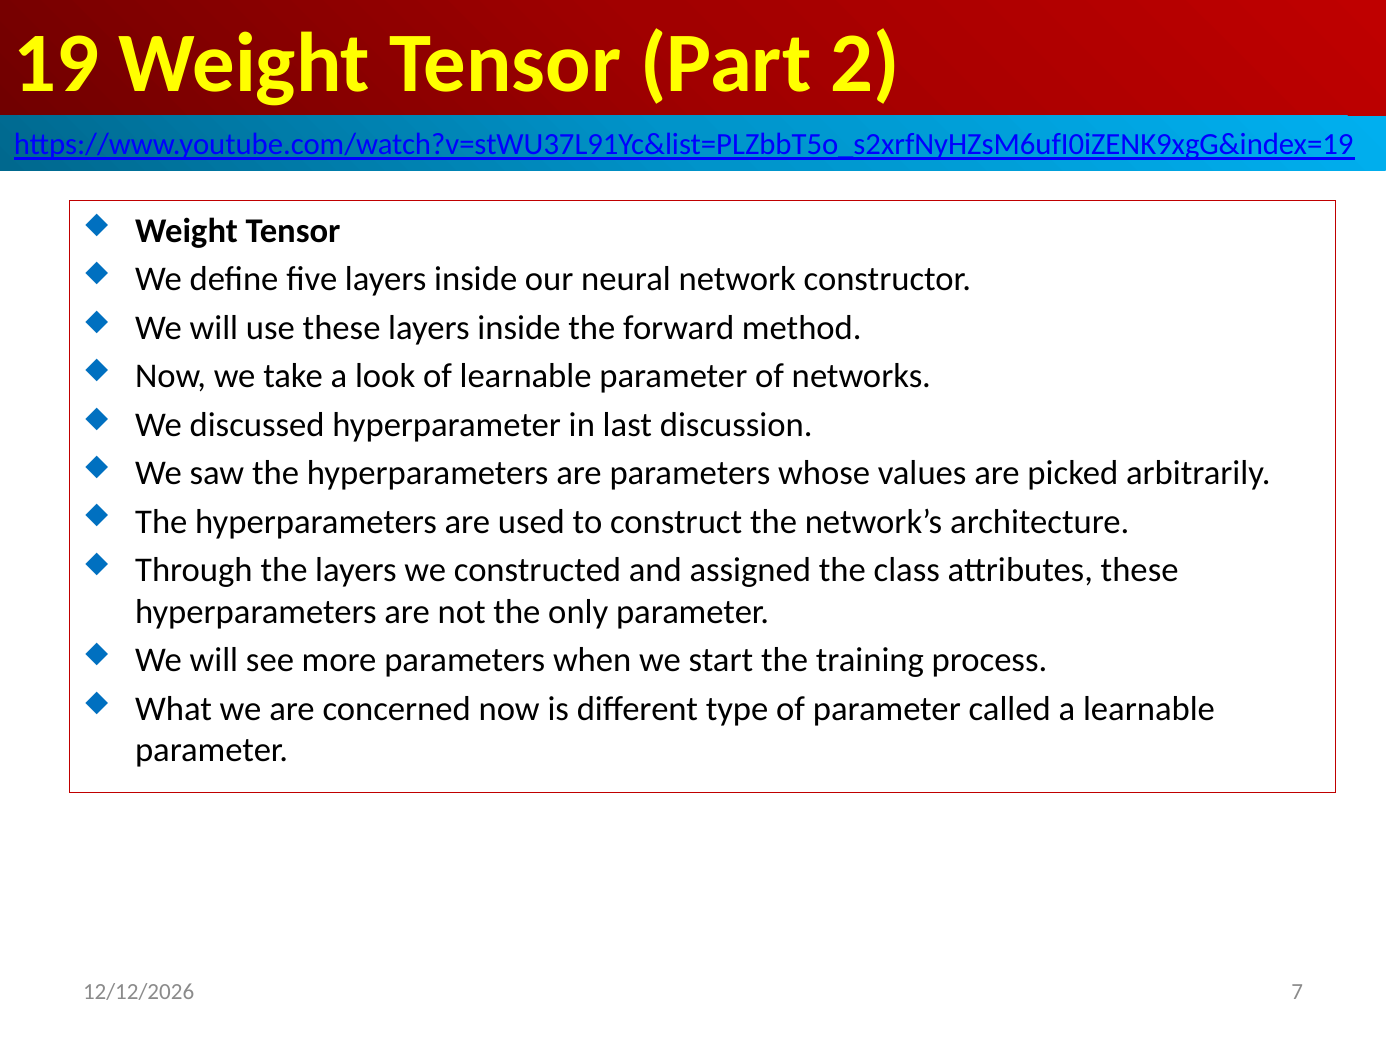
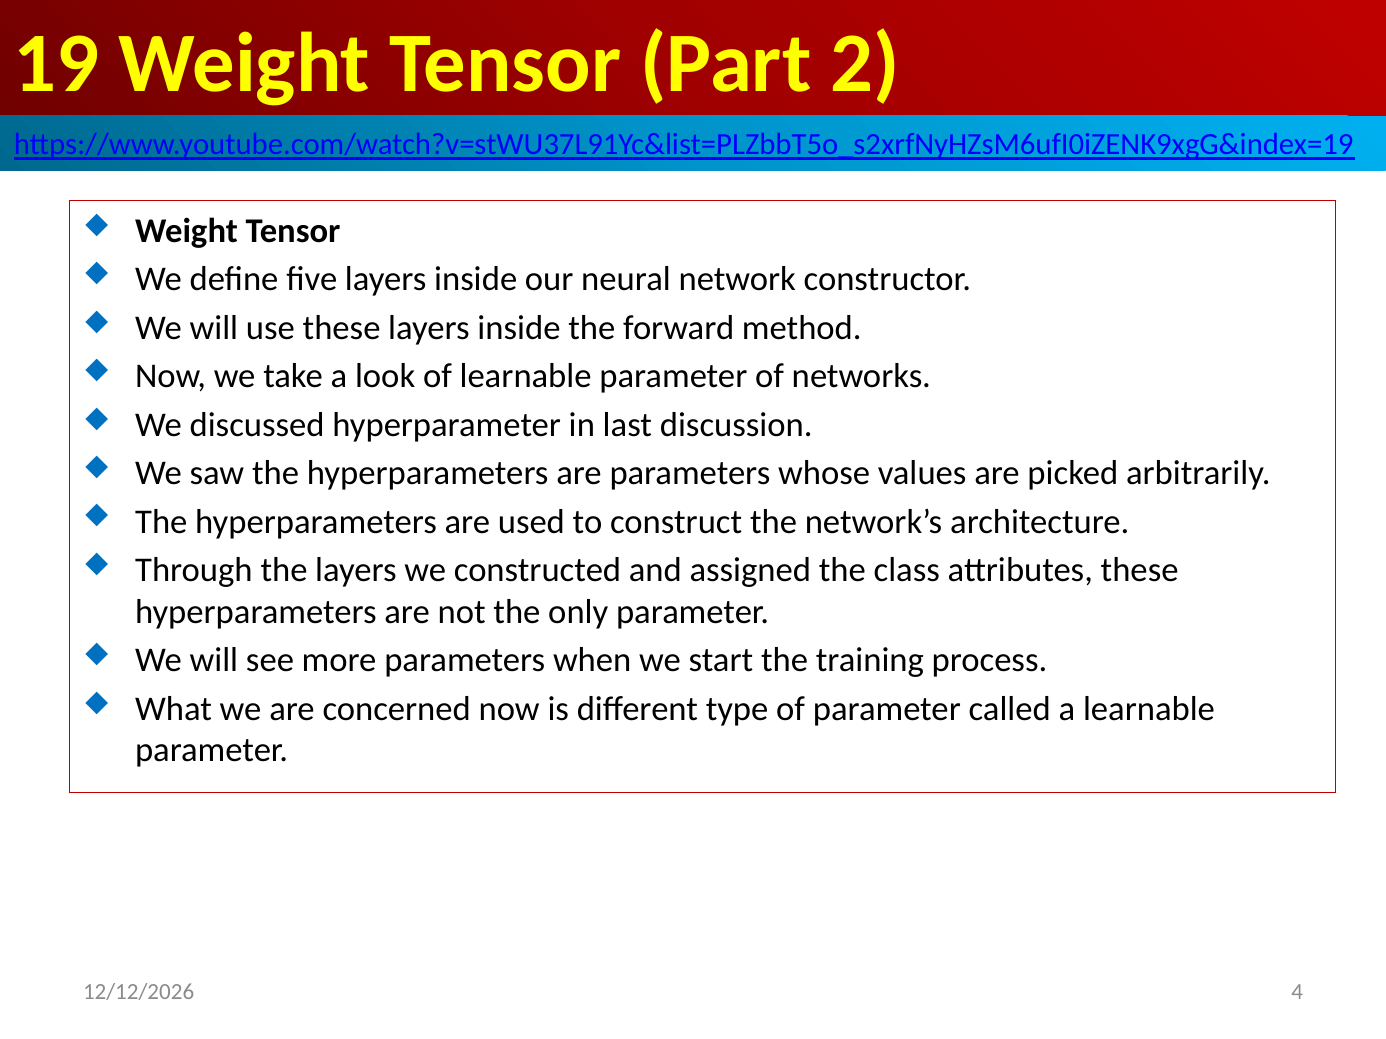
7: 7 -> 4
